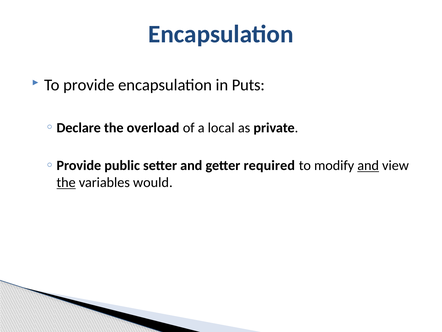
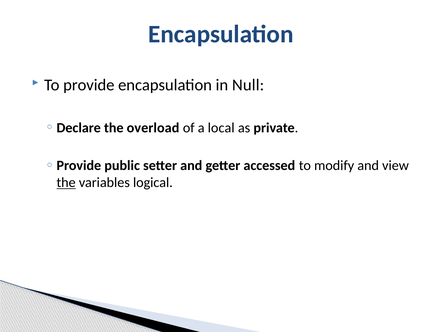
Puts: Puts -> Null
required: required -> accessed
and at (368, 165) underline: present -> none
would: would -> logical
